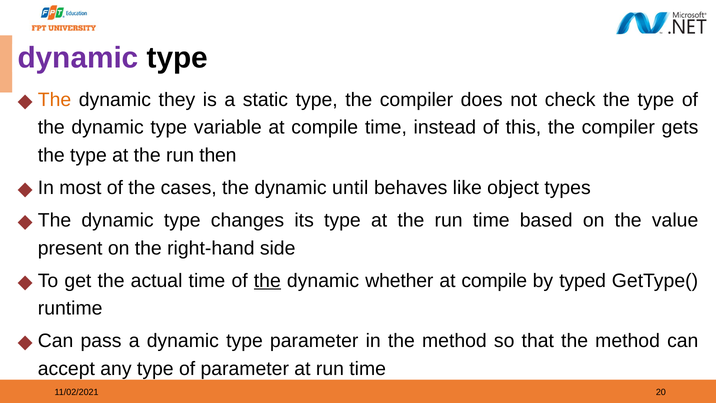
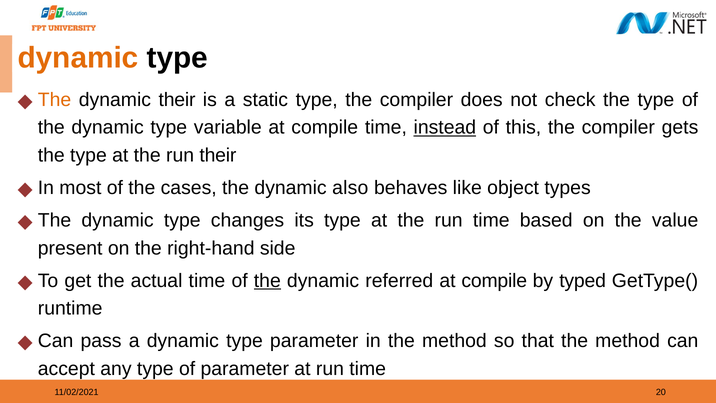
dynamic at (78, 58) colour: purple -> orange
dynamic they: they -> their
instead underline: none -> present
run then: then -> their
until: until -> also
whether: whether -> referred
